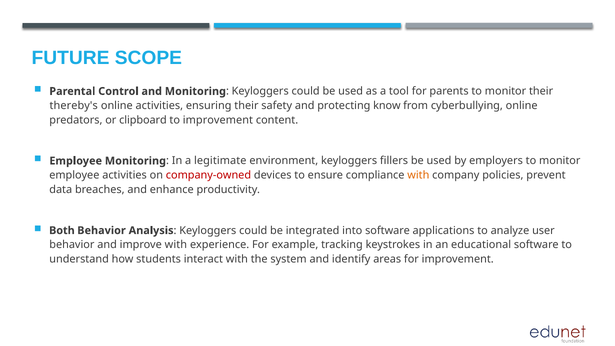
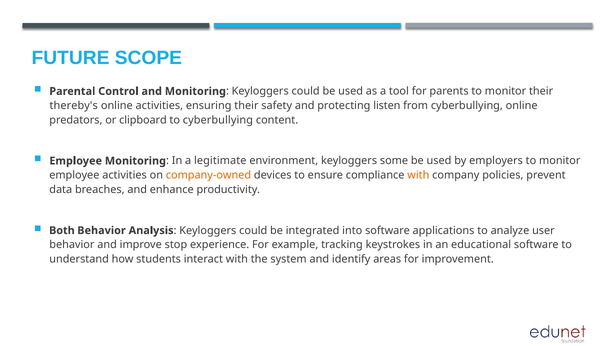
know: know -> listen
to improvement: improvement -> cyberbullying
fillers: fillers -> some
company-owned colour: red -> orange
improve with: with -> stop
